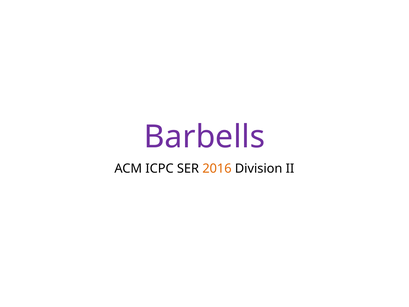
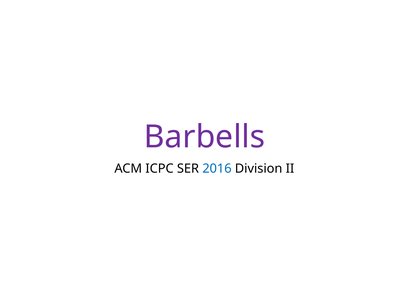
2016 colour: orange -> blue
